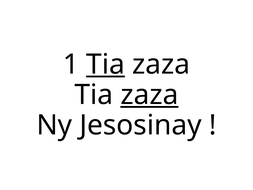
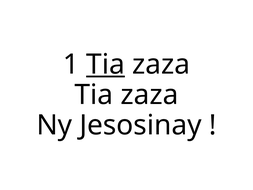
zaza at (149, 95) underline: present -> none
